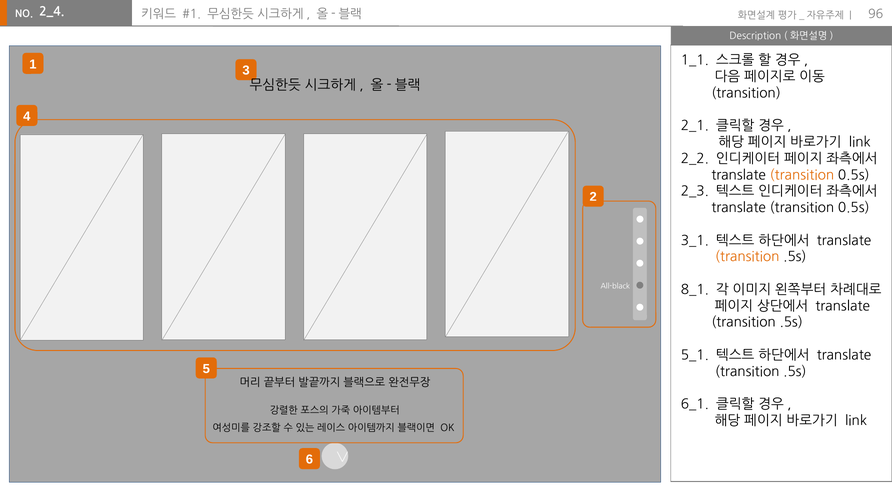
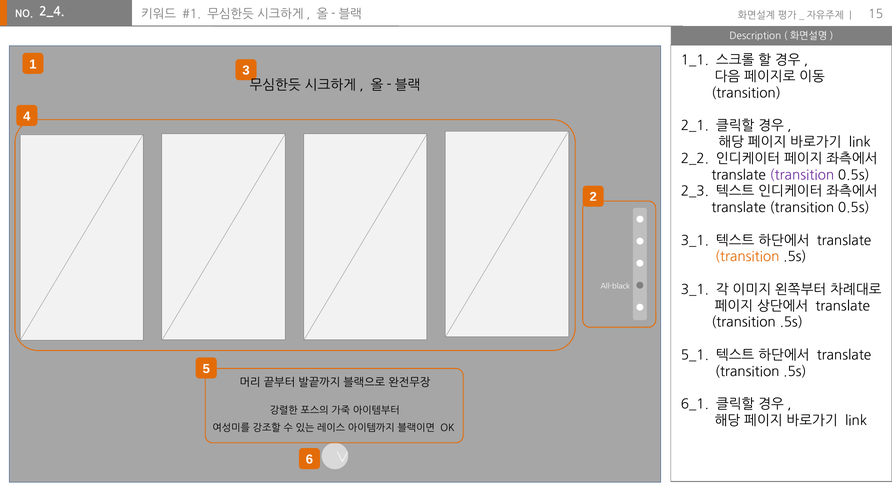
96: 96 -> 15
transition at (802, 175) colour: orange -> purple
8_1 at (695, 290): 8_1 -> 3_1
